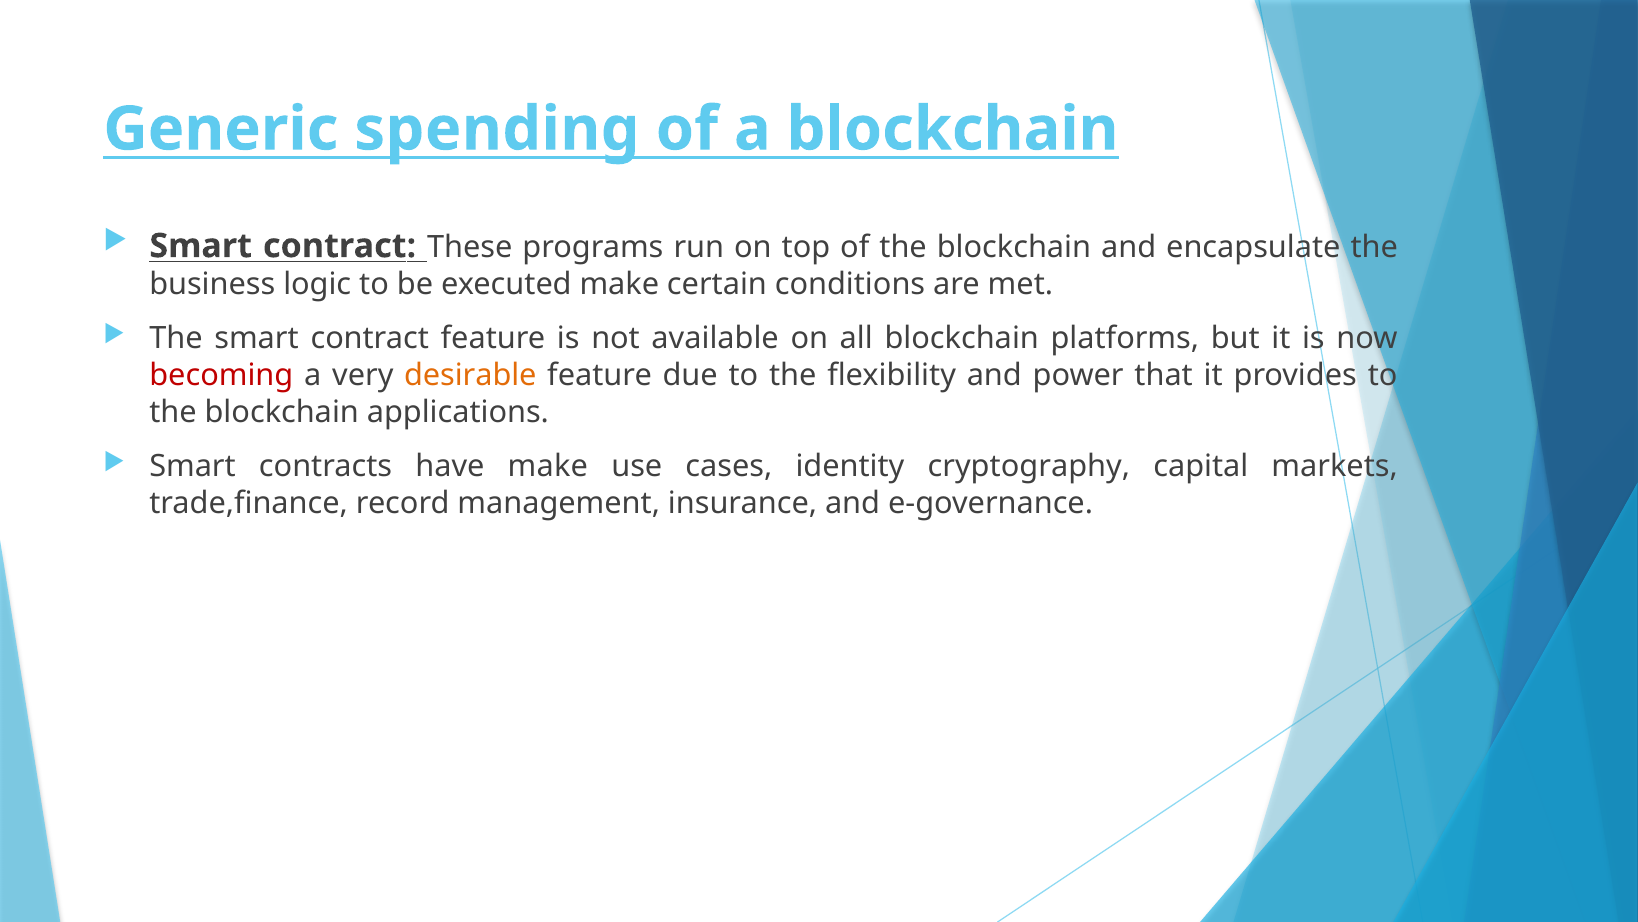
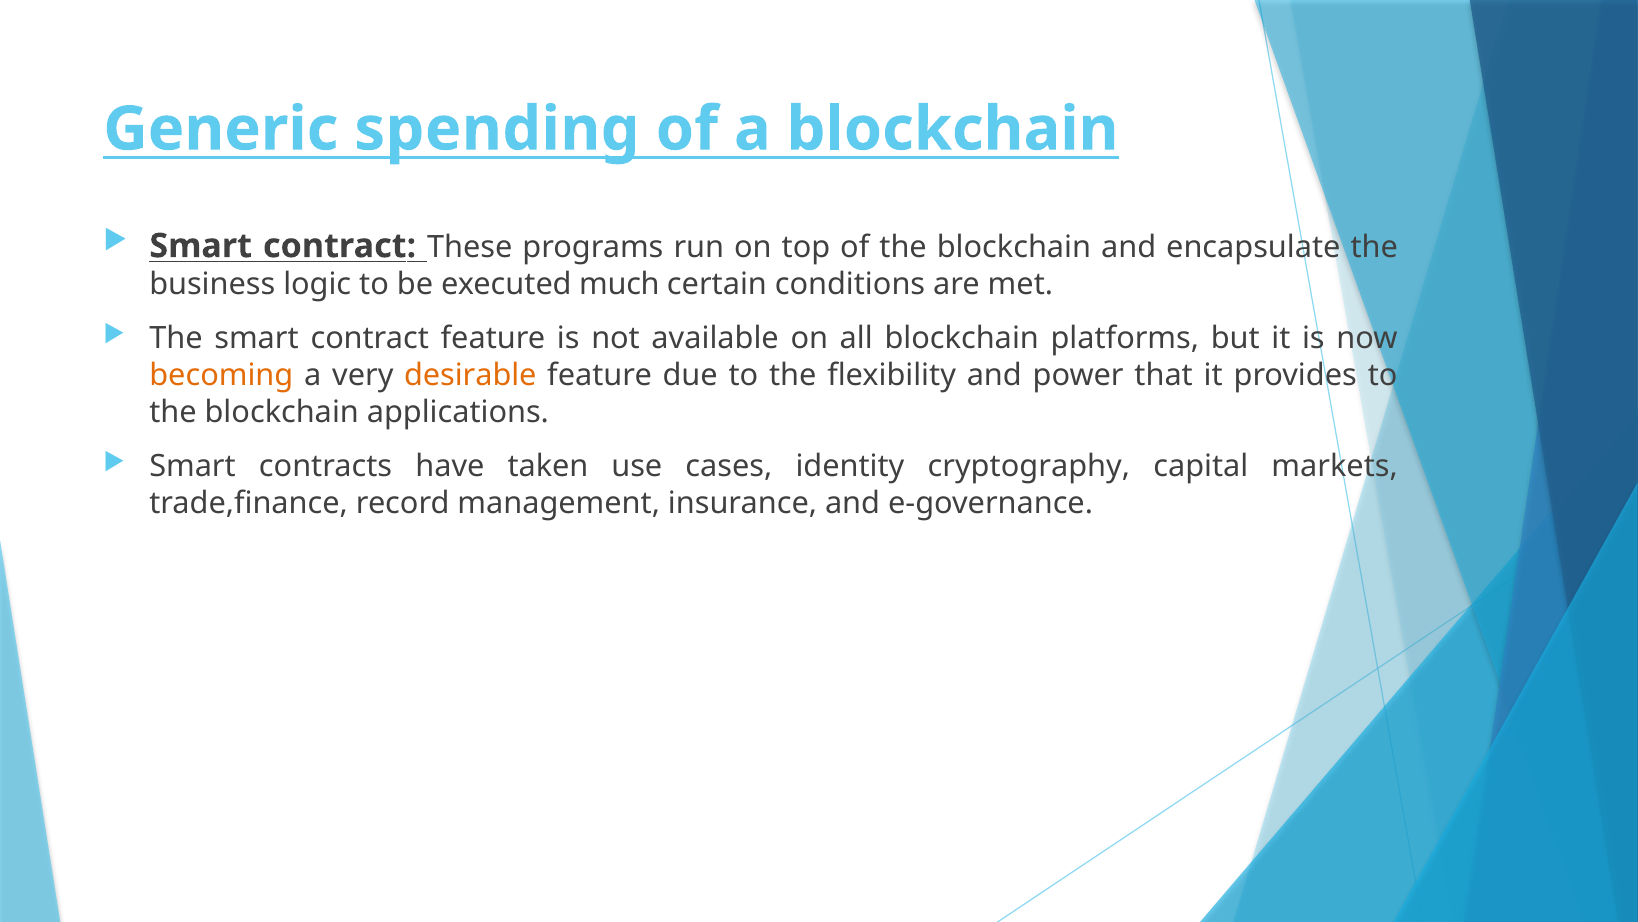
executed make: make -> much
becoming colour: red -> orange
have make: make -> taken
